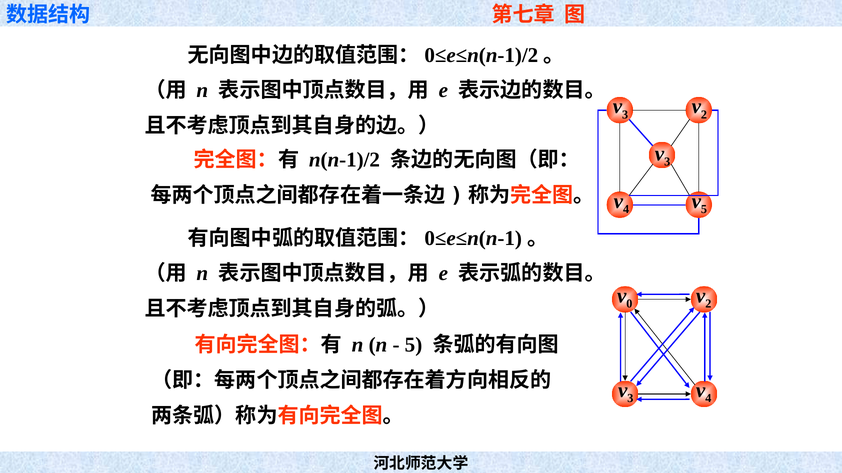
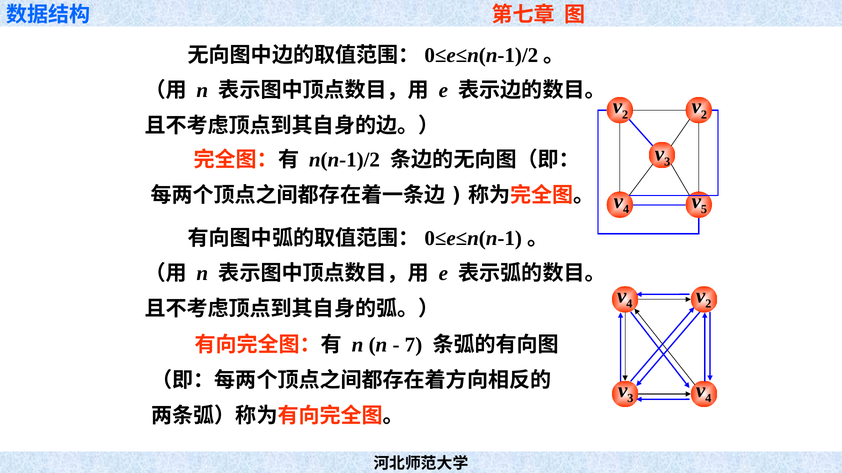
3 at (625, 115): 3 -> 2
0 at (629, 304): 0 -> 4
5 at (414, 345): 5 -> 7
